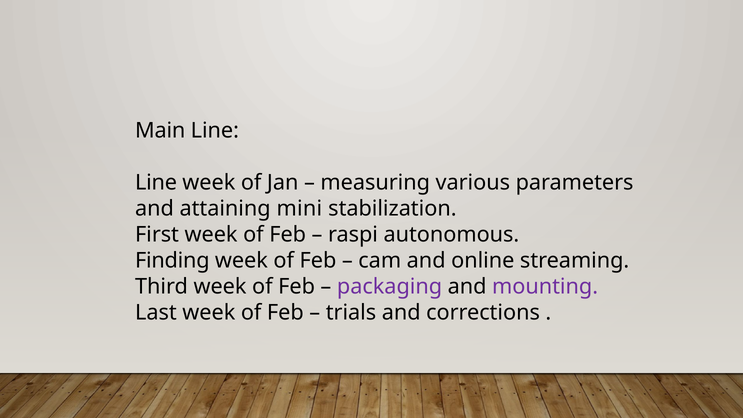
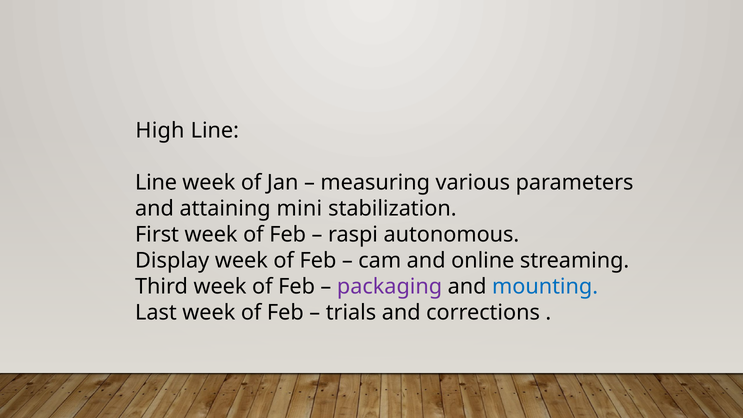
Main: Main -> High
Finding: Finding -> Display
mounting colour: purple -> blue
